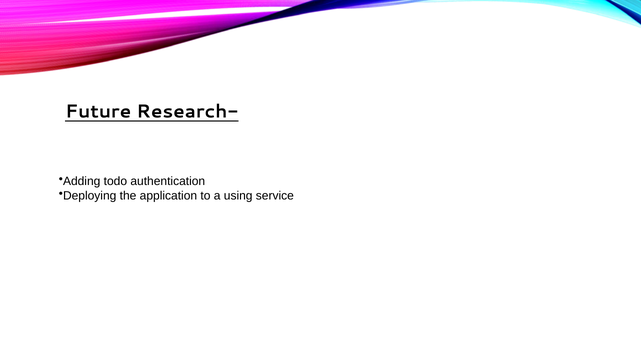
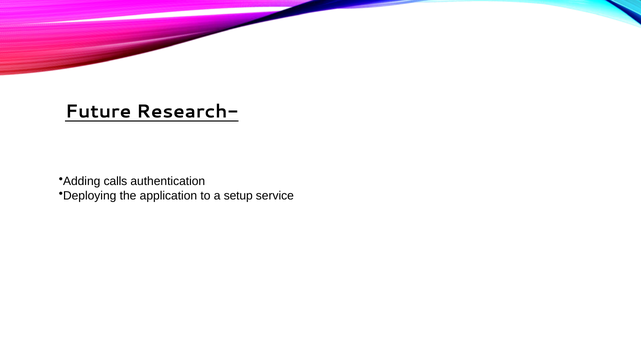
todo: todo -> calls
using: using -> setup
